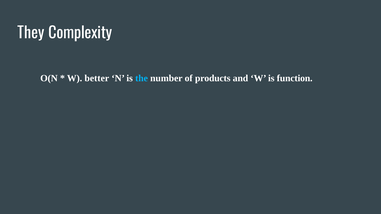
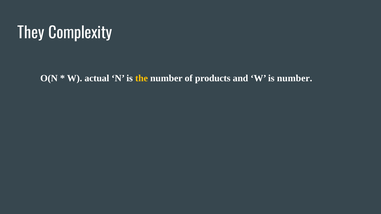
better: better -> actual
the colour: light blue -> yellow
is function: function -> number
